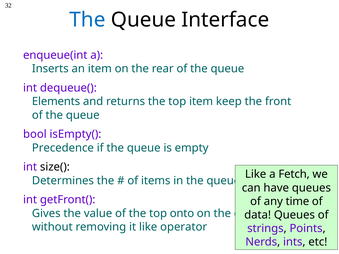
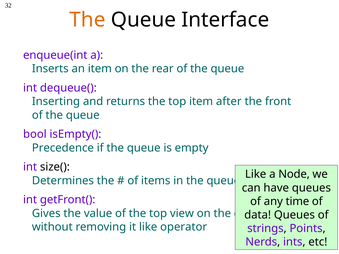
The at (87, 20) colour: blue -> orange
Elements: Elements -> Inserting
keep: keep -> after
Fetch: Fetch -> Node
onto: onto -> view
